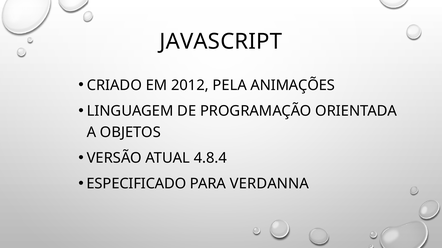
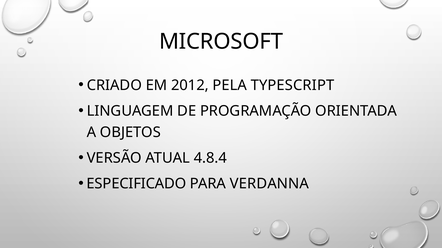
JAVASCRIPT: JAVASCRIPT -> MICROSOFT
ANIMAÇÕES: ANIMAÇÕES -> TYPESCRIPT
